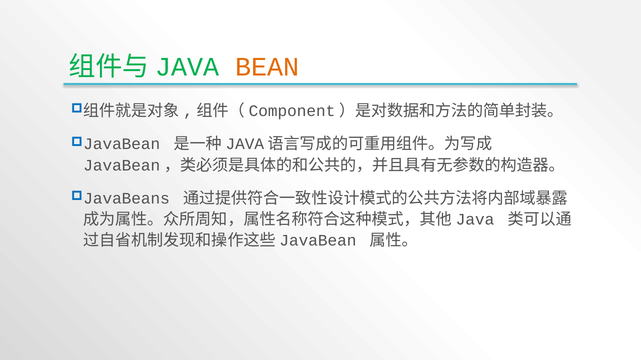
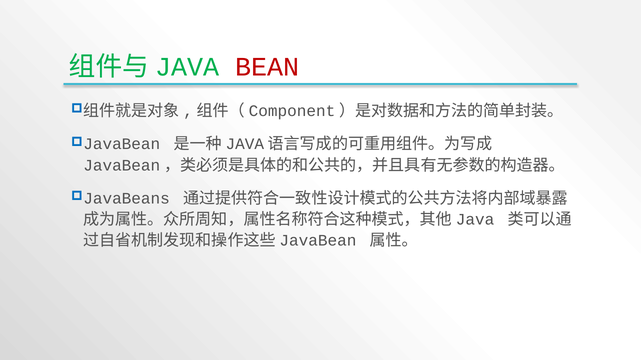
BEAN colour: orange -> red
